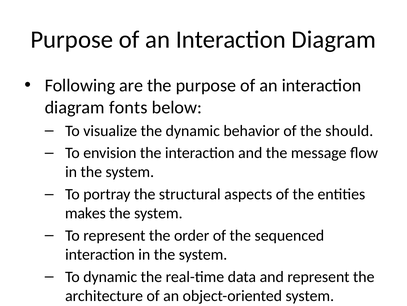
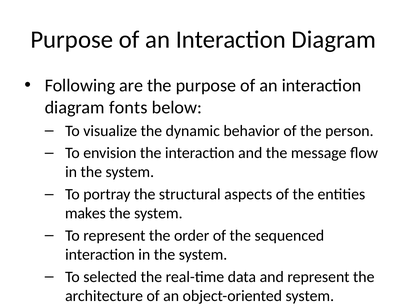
should: should -> person
To dynamic: dynamic -> selected
